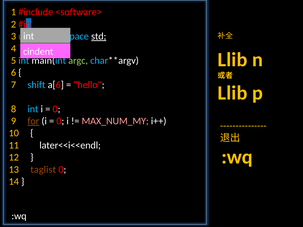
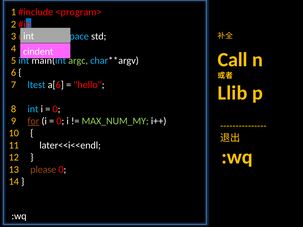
<software>: <software> -> <program>
std underline: present -> none
Llib at (233, 60): Llib -> Call
shift: shift -> ltest
MAX_NUM_MY colour: pink -> light green
taglist: taglist -> please
